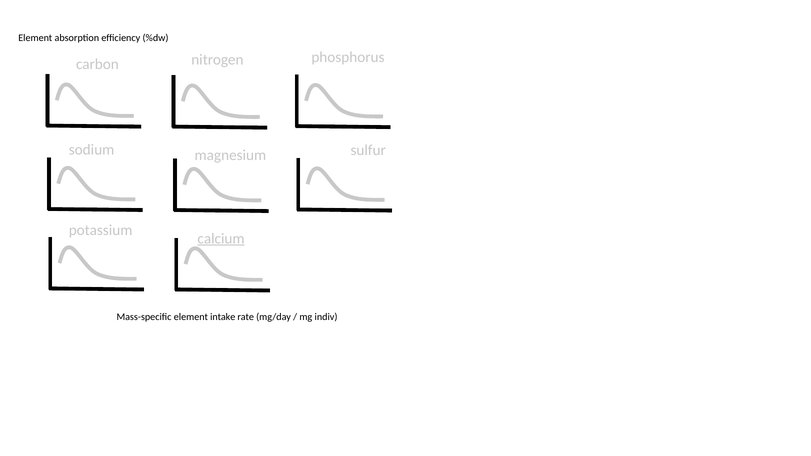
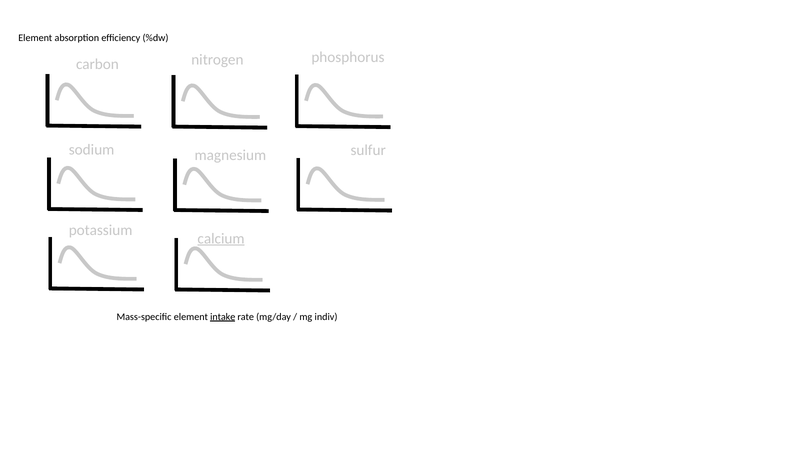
intake underline: none -> present
